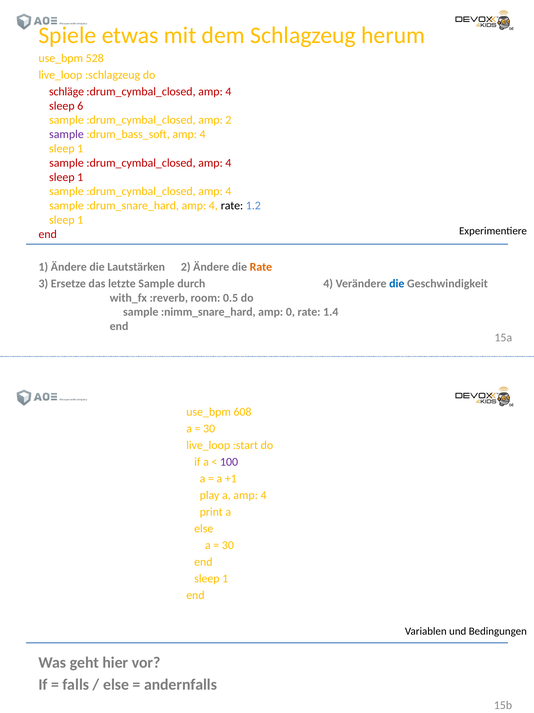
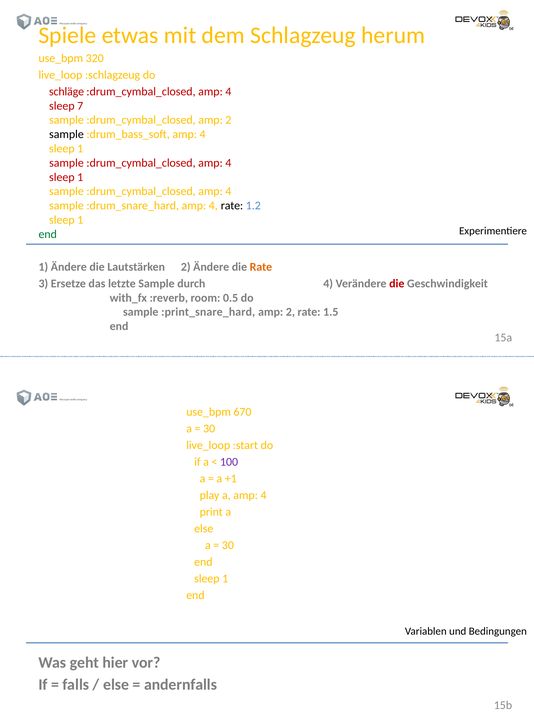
528: 528 -> 320
6: 6 -> 7
sample at (66, 134) colour: purple -> black
end at (48, 234) colour: red -> green
die at (397, 283) colour: blue -> red
:nimm_snare_hard: :nimm_snare_hard -> :print_snare_hard
0 at (290, 312): 0 -> 2
1.4: 1.4 -> 1.5
608: 608 -> 670
